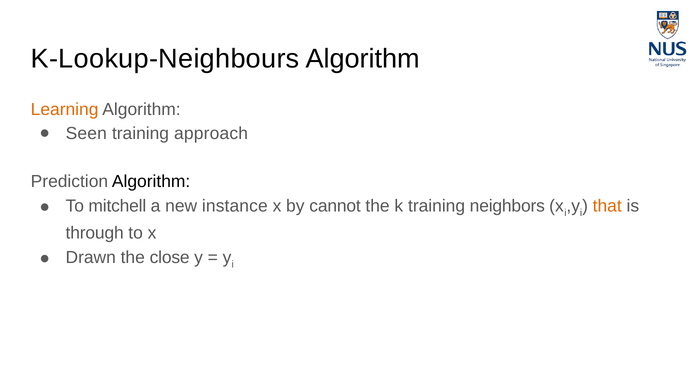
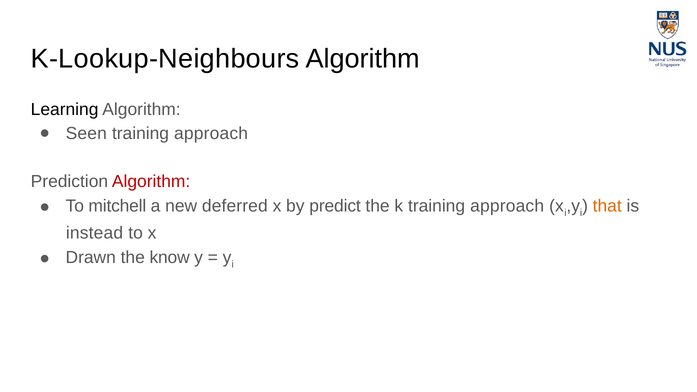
Learning colour: orange -> black
Algorithm at (151, 182) colour: black -> red
instance: instance -> deferred
cannot: cannot -> predict
k training neighbors: neighbors -> approach
through: through -> instead
close: close -> know
